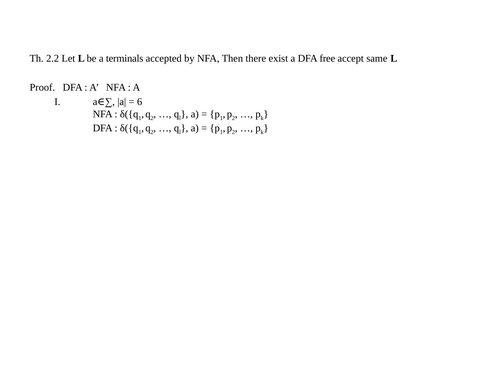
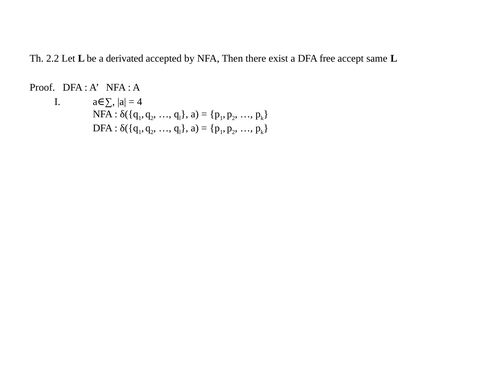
terminals: terminals -> derivated
6: 6 -> 4
